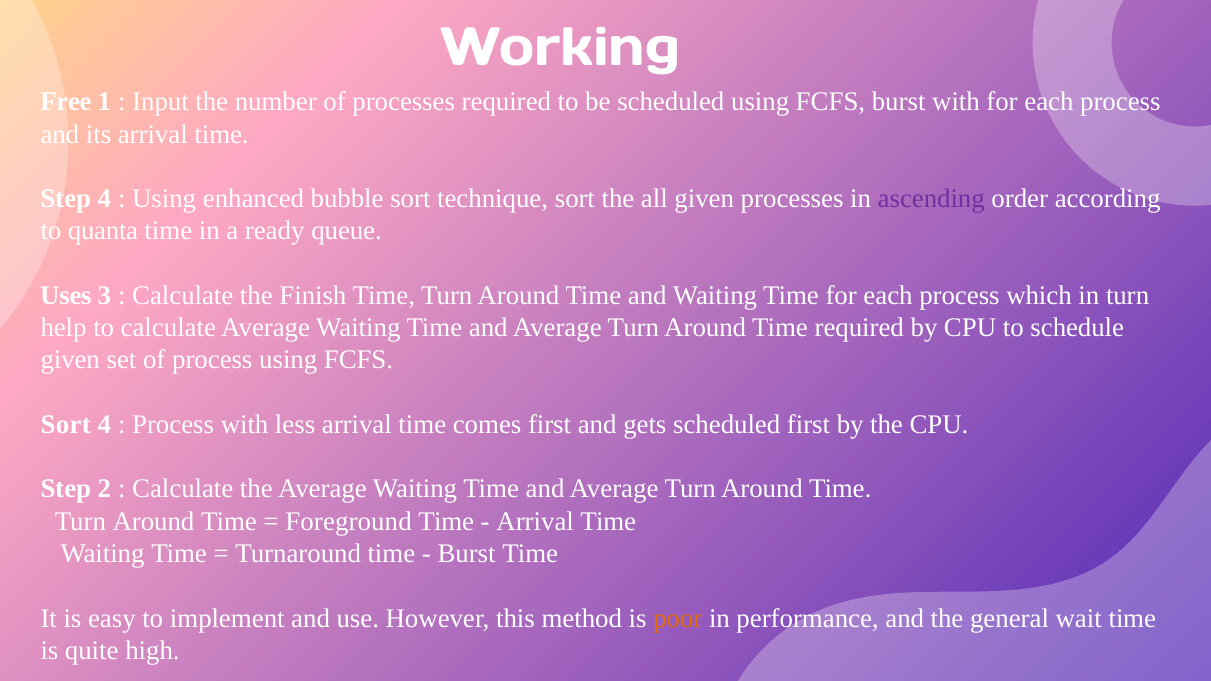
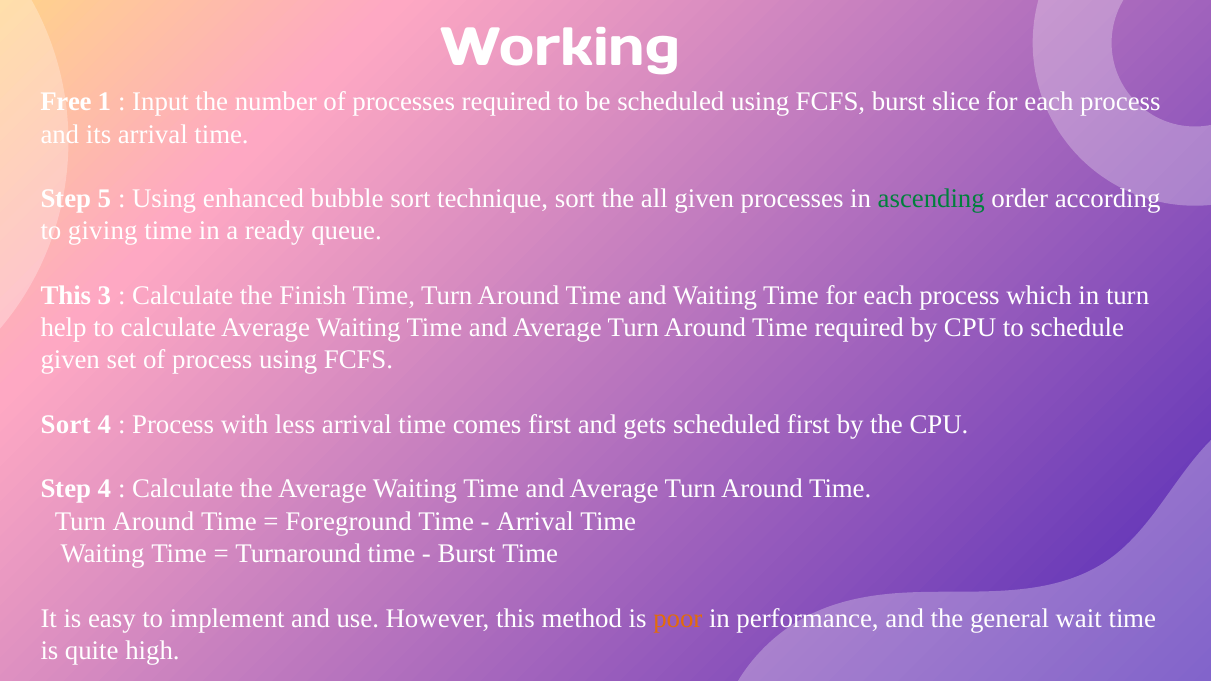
burst with: with -> slice
Step 4: 4 -> 5
ascending colour: purple -> green
quanta: quanta -> giving
Uses at (66, 296): Uses -> This
Step 2: 2 -> 4
